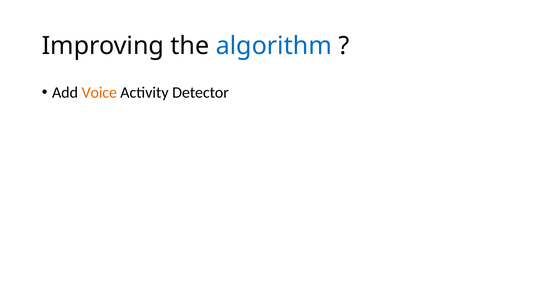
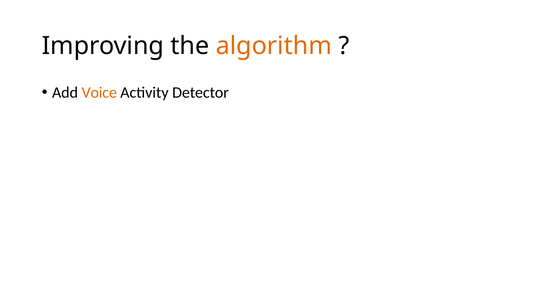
algorithm colour: blue -> orange
